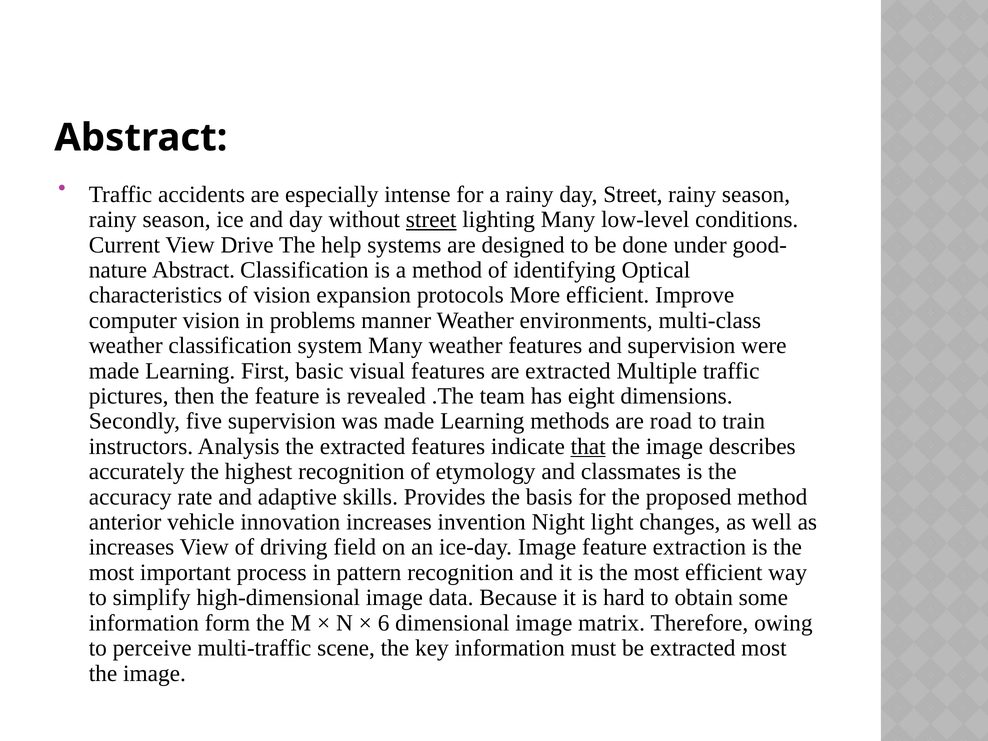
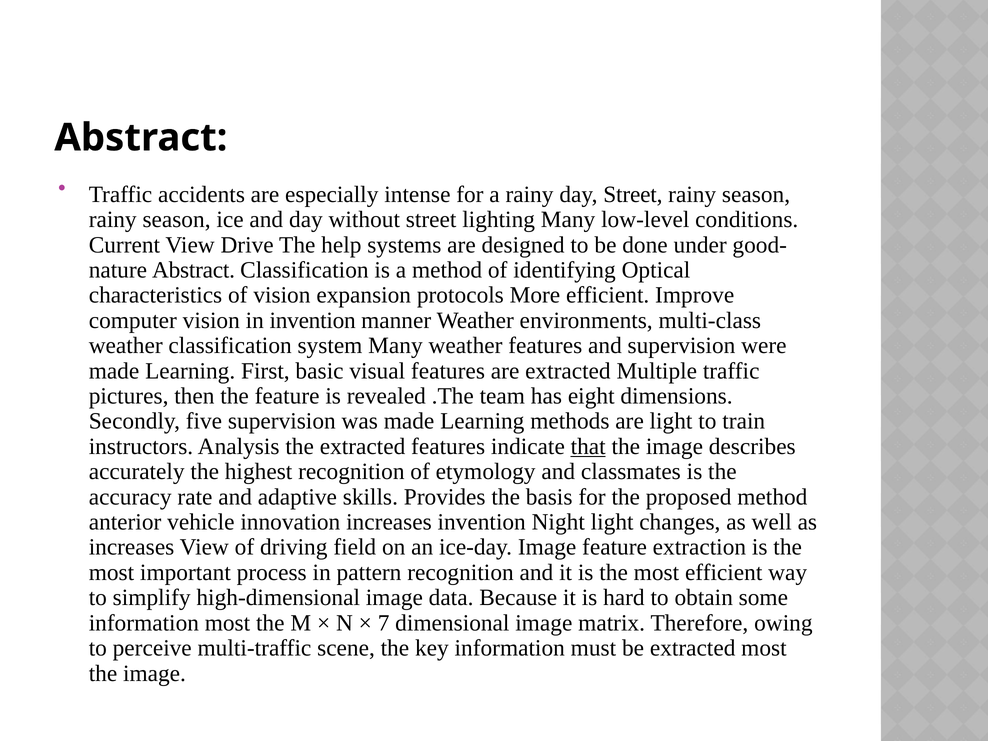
street at (431, 220) underline: present -> none
in problems: problems -> invention
are road: road -> light
information form: form -> most
6: 6 -> 7
